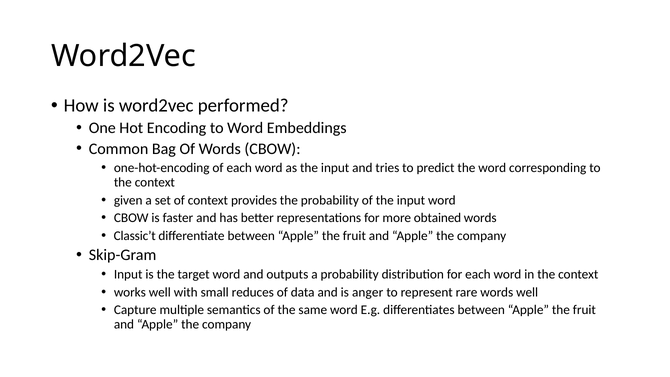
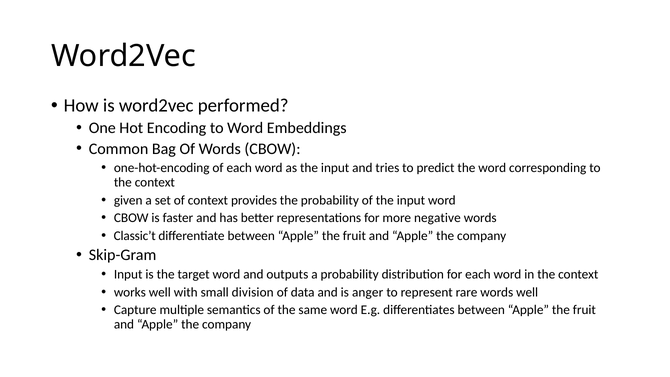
obtained: obtained -> negative
reduces: reduces -> division
